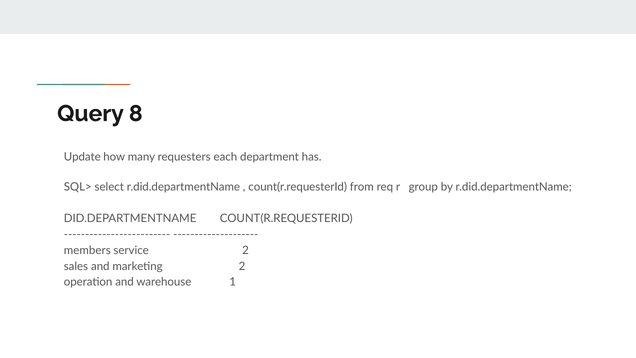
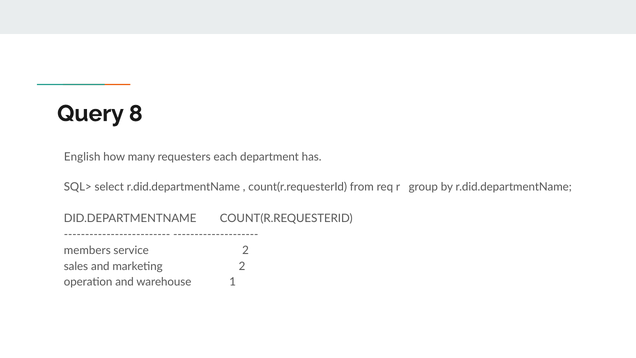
Update: Update -> English
